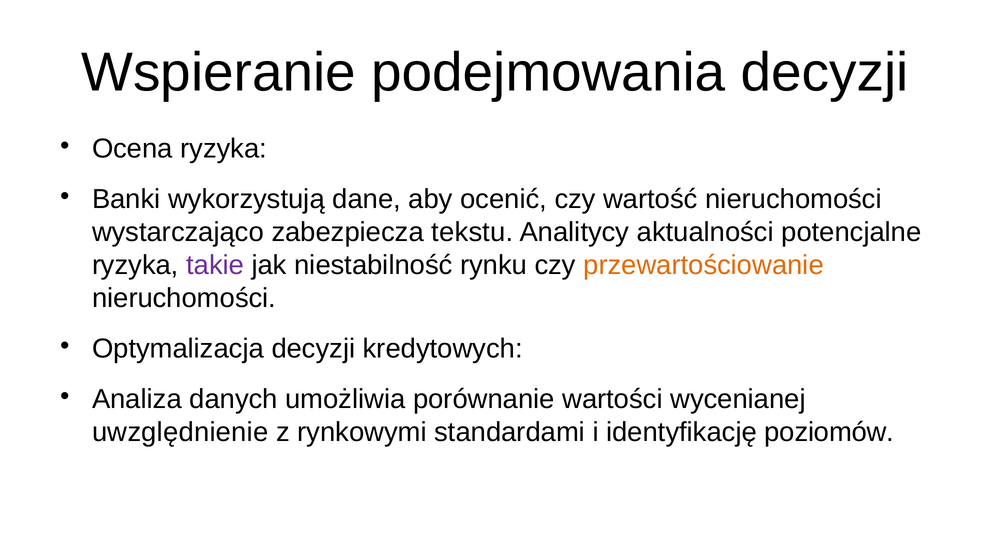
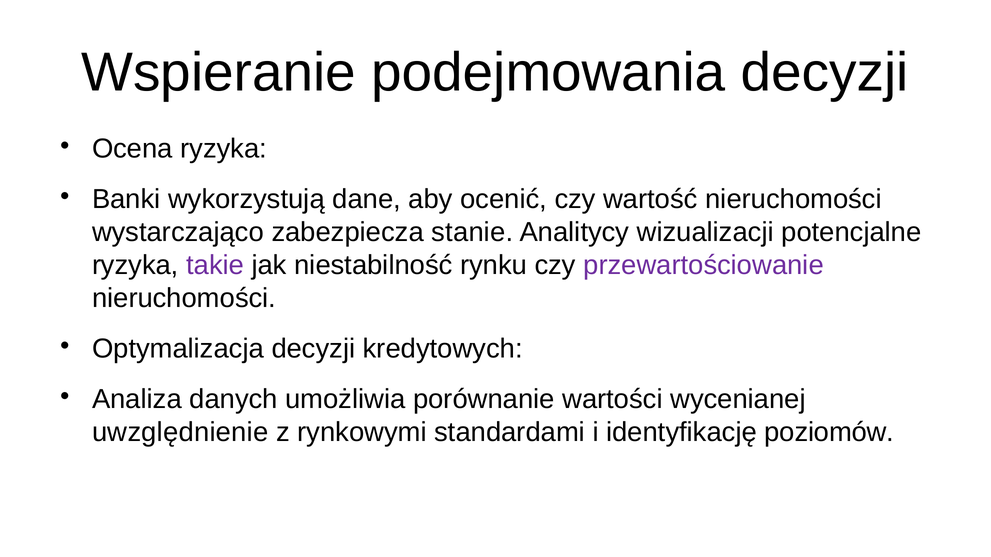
tekstu: tekstu -> stanie
aktualności: aktualności -> wizualizacji
przewartościowanie colour: orange -> purple
